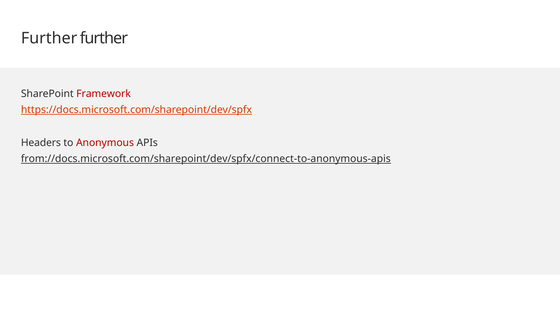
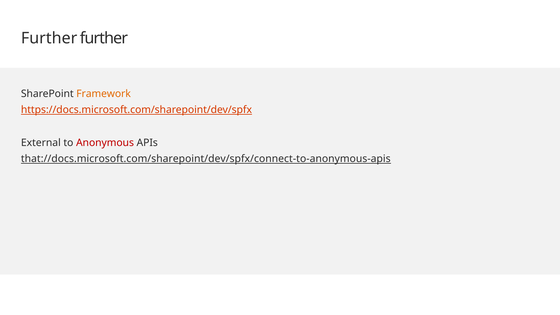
Framework colour: red -> orange
Headers: Headers -> External
from://docs.microsoft.com/sharepoint/dev/spfx/connect-to-anonymous-apis: from://docs.microsoft.com/sharepoint/dev/spfx/connect-to-anonymous-apis -> that://docs.microsoft.com/sharepoint/dev/spfx/connect-to-anonymous-apis
